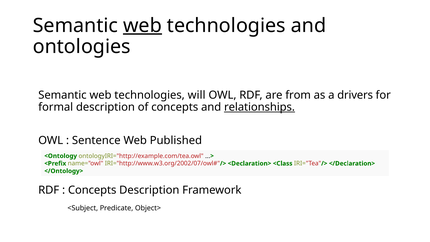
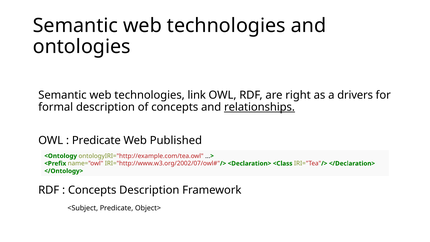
web at (142, 25) underline: present -> none
will: will -> link
from: from -> right
Sentence at (96, 140): Sentence -> Predicate
